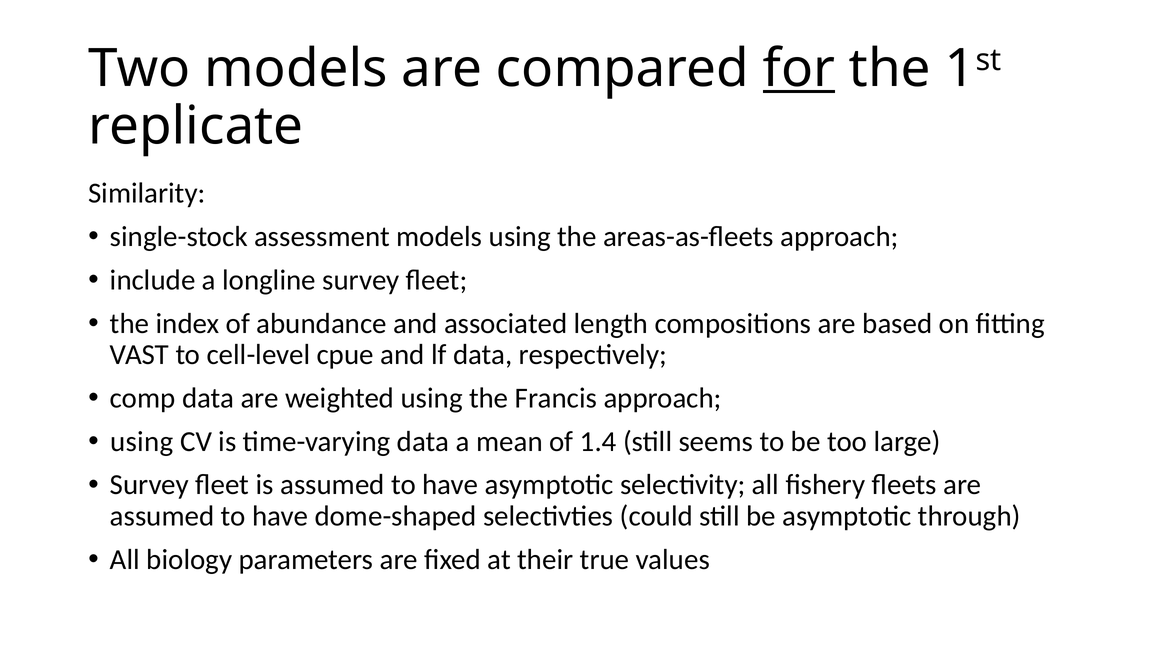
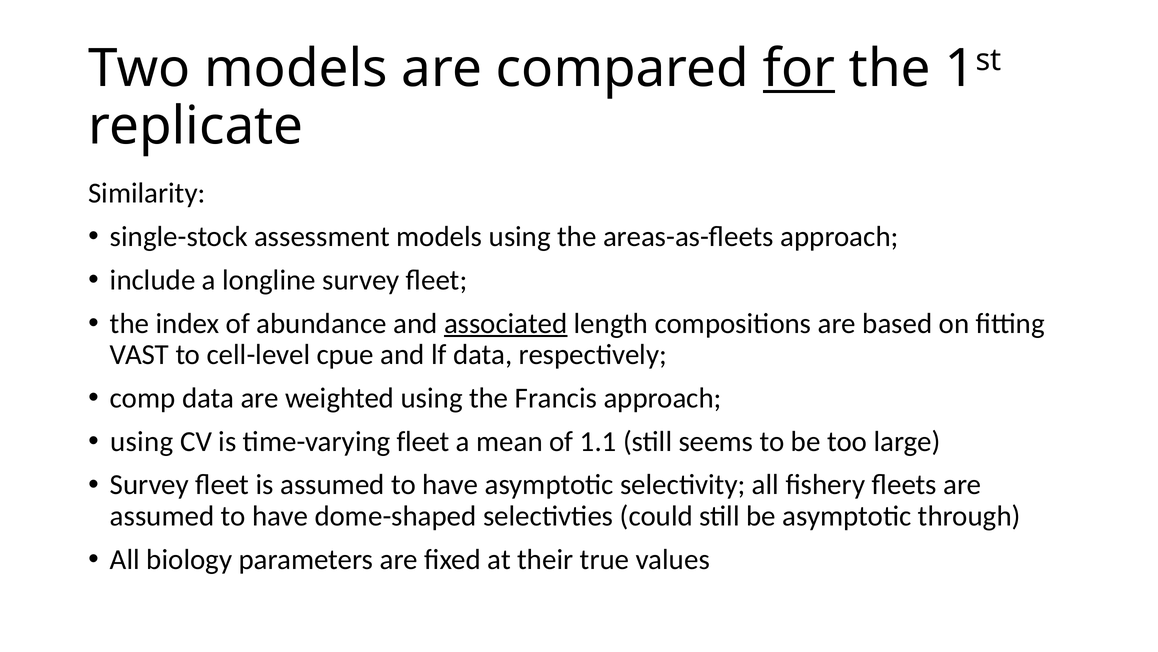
associated underline: none -> present
time-varying data: data -> fleet
1.4: 1.4 -> 1.1
